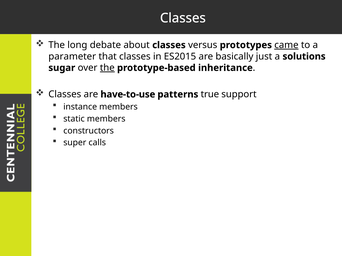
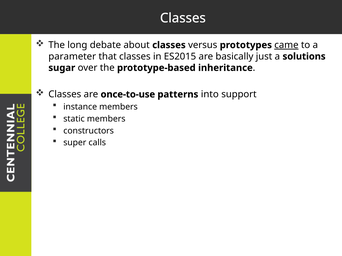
the at (107, 68) underline: present -> none
have-to-use: have-to-use -> once-to-use
true: true -> into
